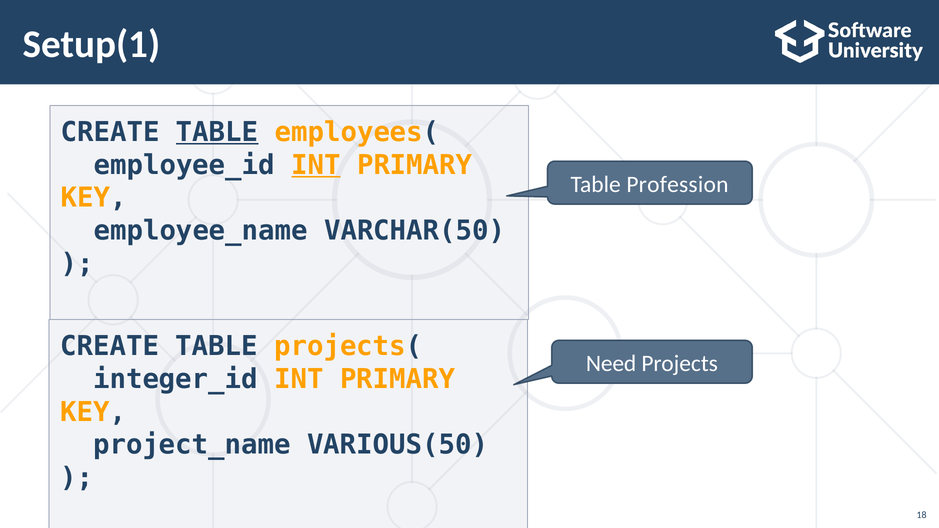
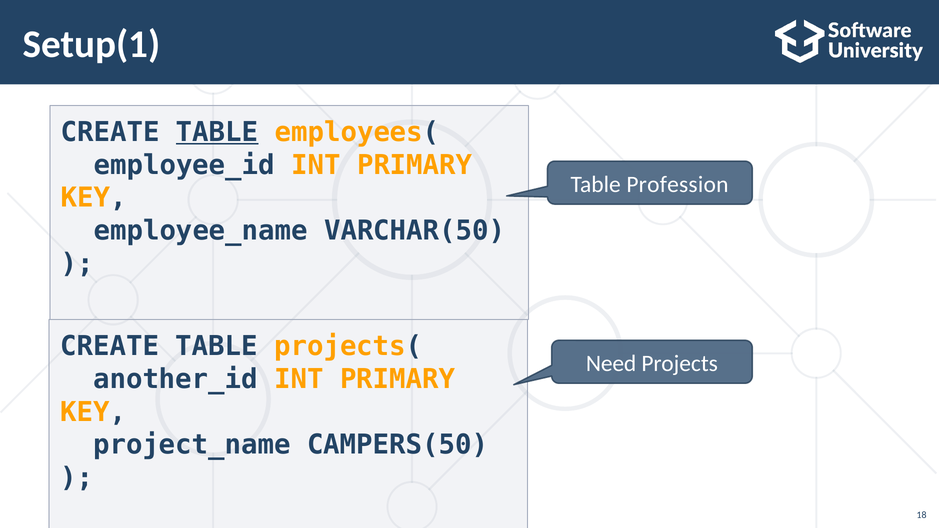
INT at (316, 165) underline: present -> none
integer_id: integer_id -> another_id
VARIOUS(50: VARIOUS(50 -> CAMPERS(50
